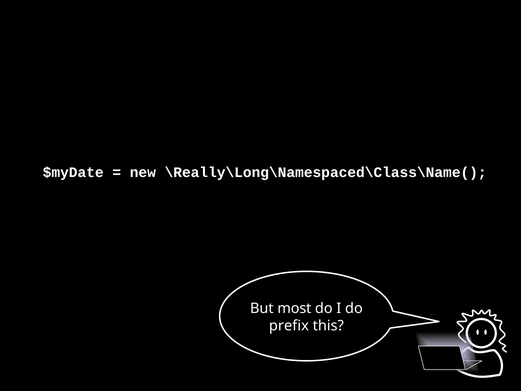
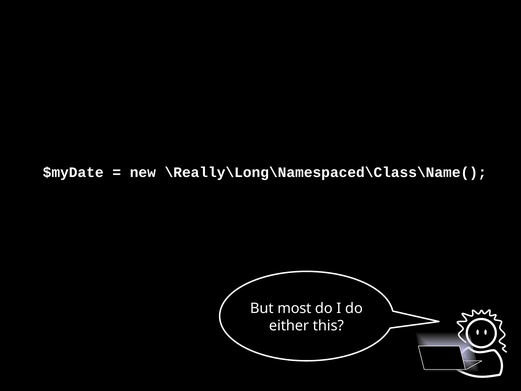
prefix: prefix -> either
